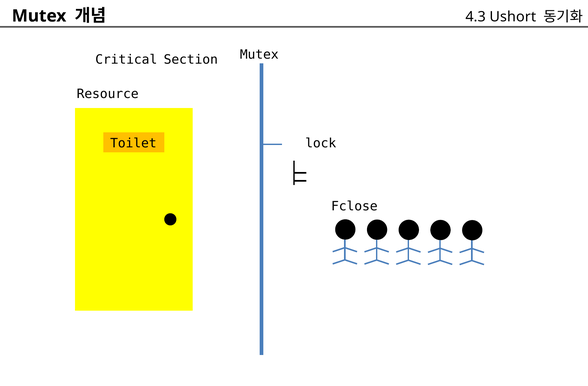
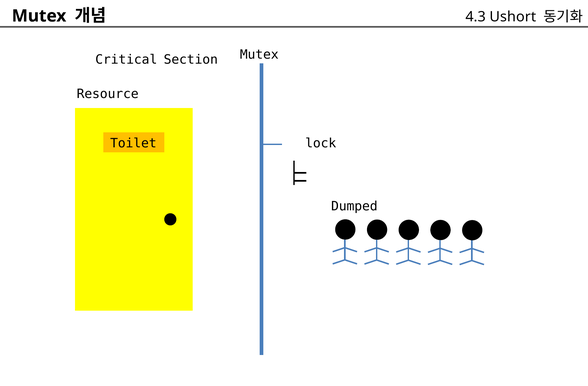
Fclose: Fclose -> Dumped
